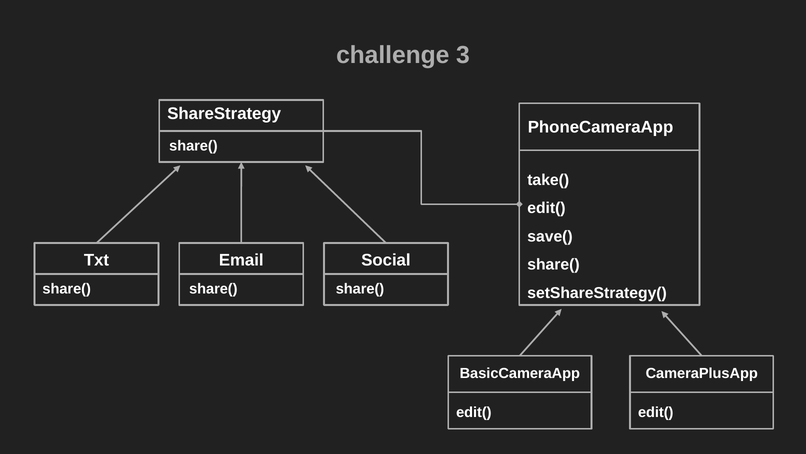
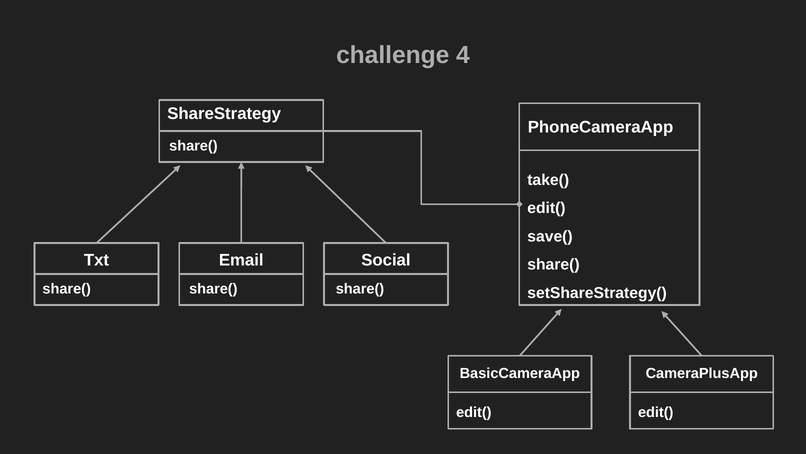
3: 3 -> 4
